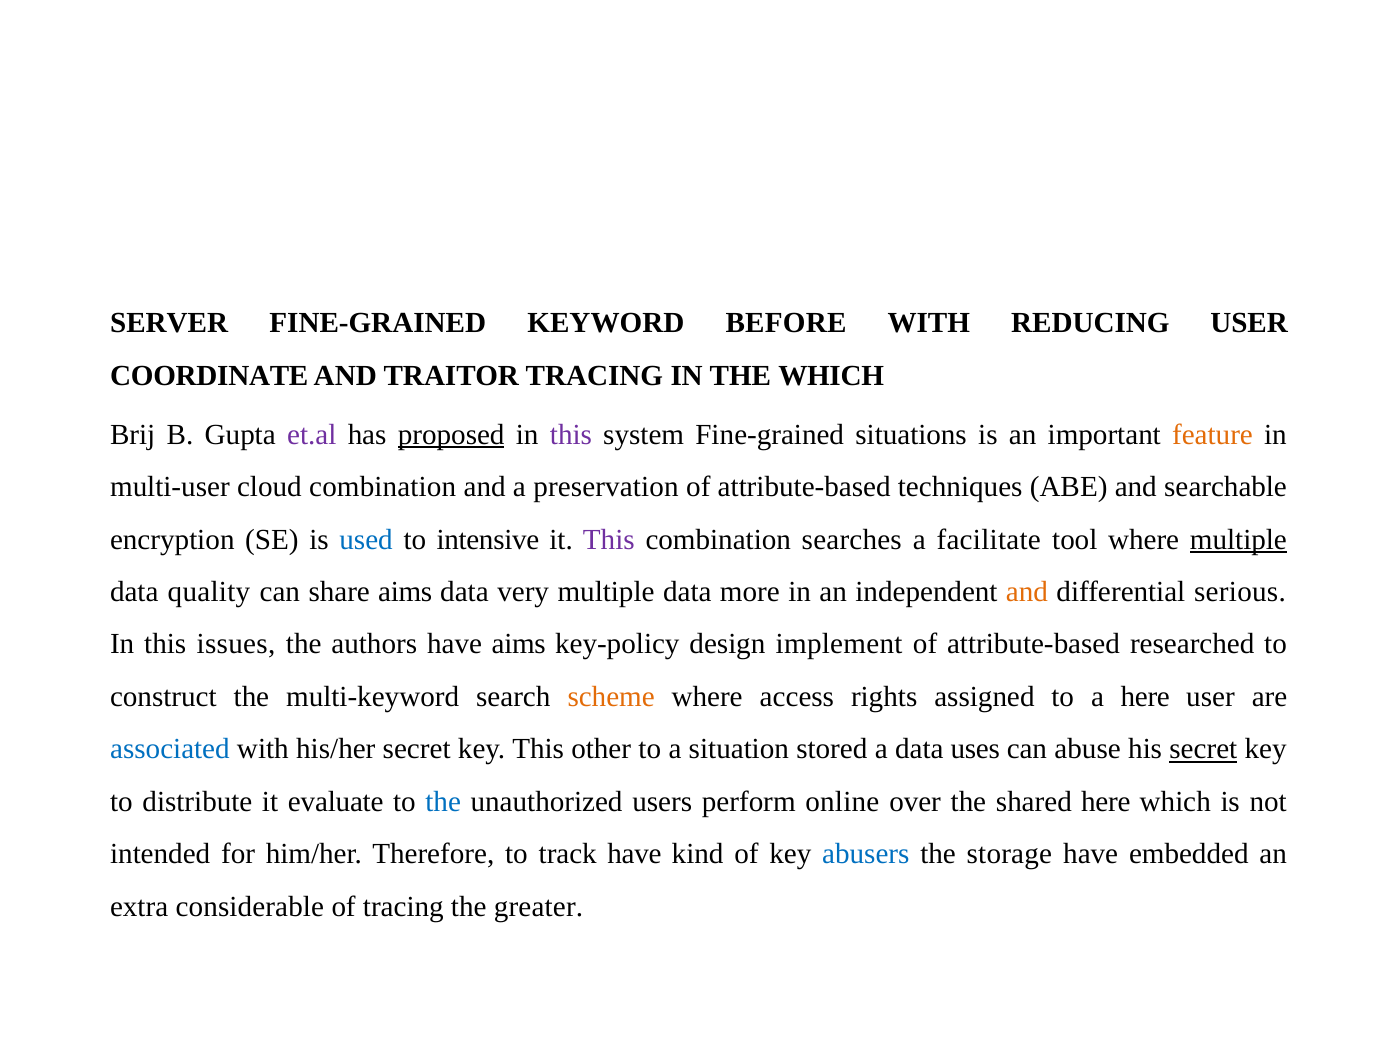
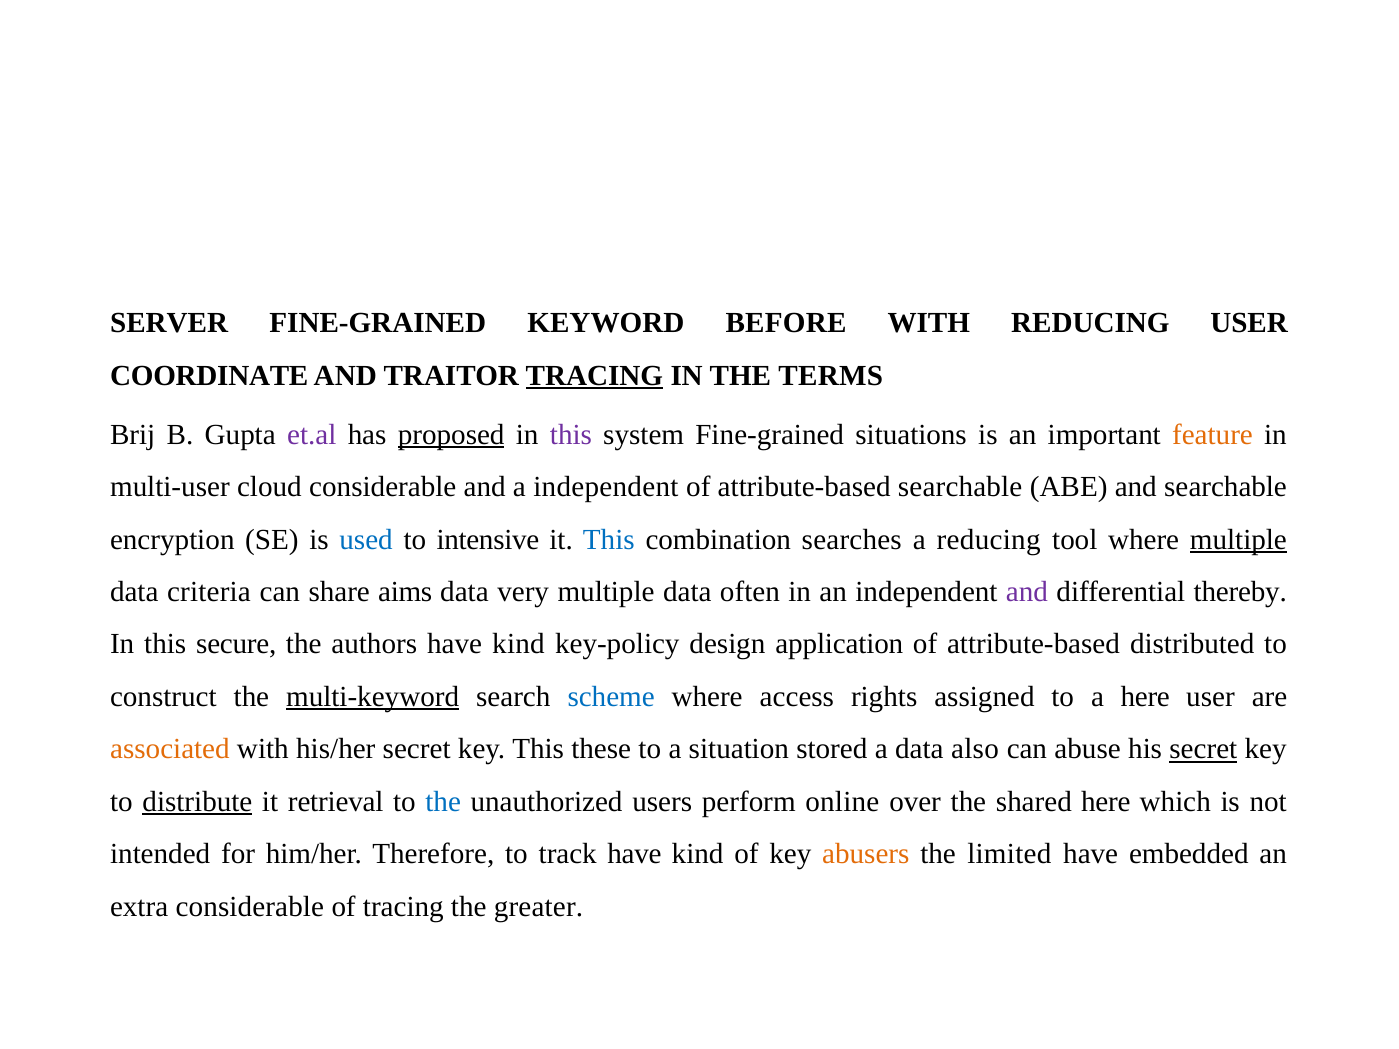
TRACING at (594, 376) underline: none -> present
THE WHICH: WHICH -> TERMS
cloud combination: combination -> considerable
a preservation: preservation -> independent
attribute-based techniques: techniques -> searchable
This at (609, 540) colour: purple -> blue
a facilitate: facilitate -> reducing
quality: quality -> criteria
more: more -> often
and at (1027, 592) colour: orange -> purple
serious: serious -> thereby
issues: issues -> secure
authors have aims: aims -> kind
implement: implement -> application
researched: researched -> distributed
multi-keyword underline: none -> present
scheme colour: orange -> blue
associated colour: blue -> orange
other: other -> these
uses: uses -> also
distribute underline: none -> present
evaluate: evaluate -> retrieval
abusers colour: blue -> orange
storage: storage -> limited
